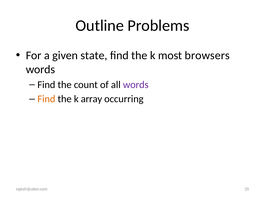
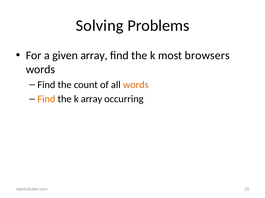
Outline: Outline -> Solving
given state: state -> array
words at (136, 85) colour: purple -> orange
